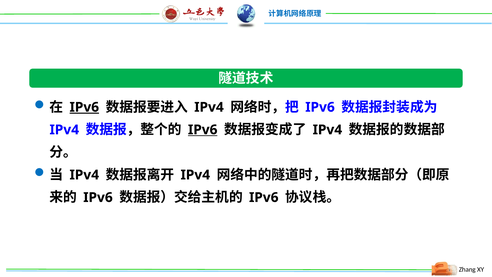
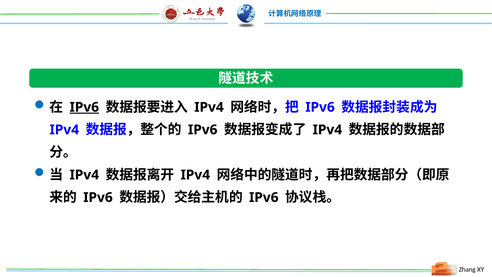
IPv6 at (203, 130) underline: present -> none
